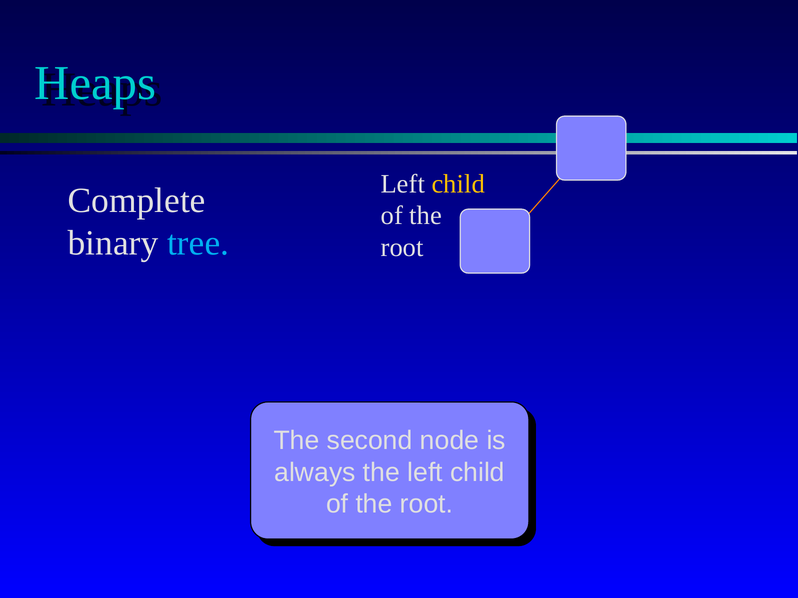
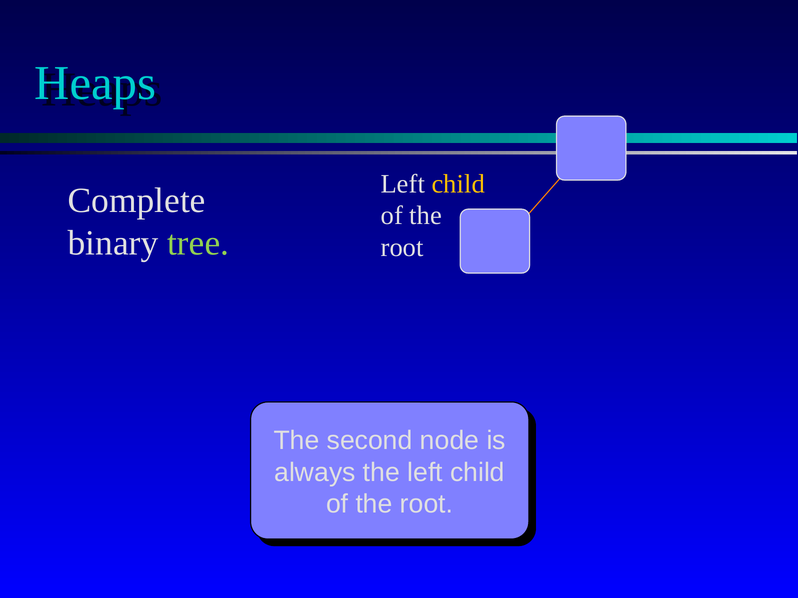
tree colour: light blue -> light green
